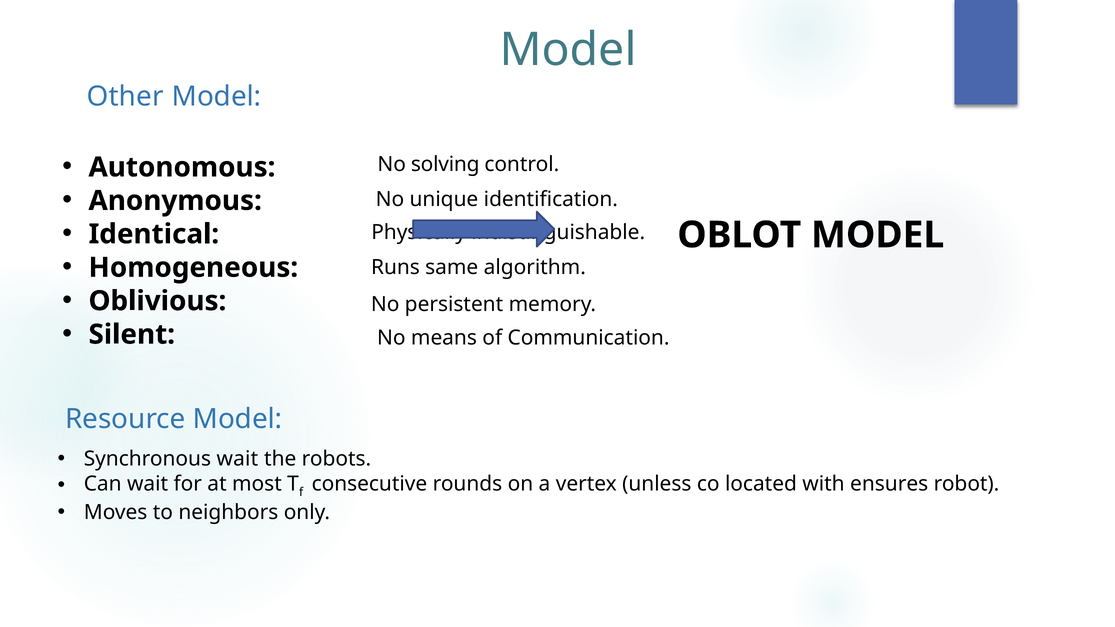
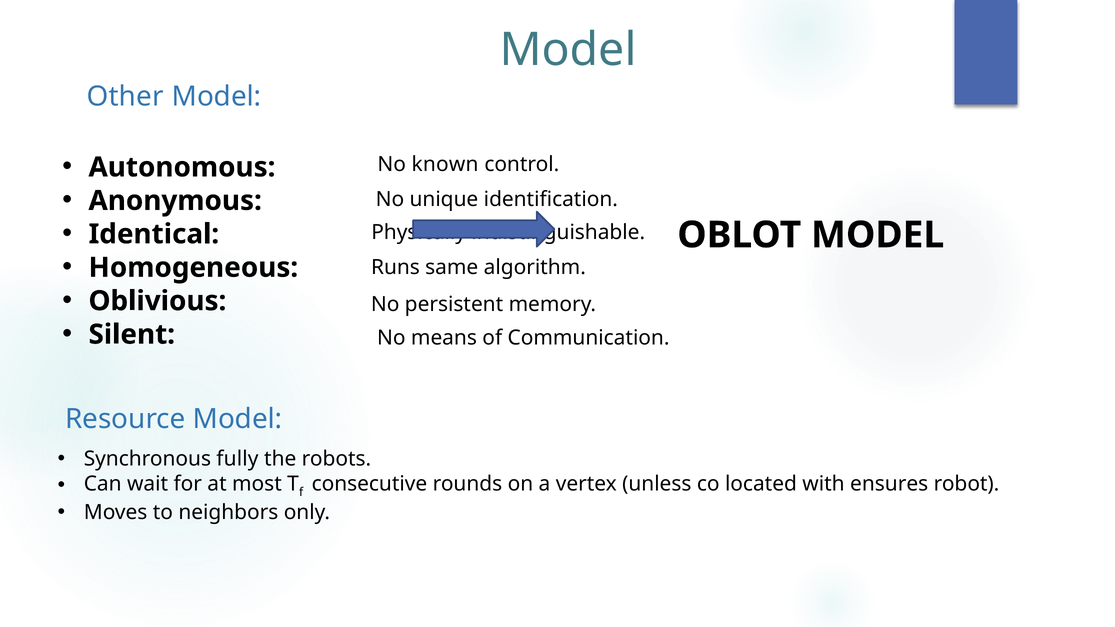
solving: solving -> known
Synchronous wait: wait -> fully
